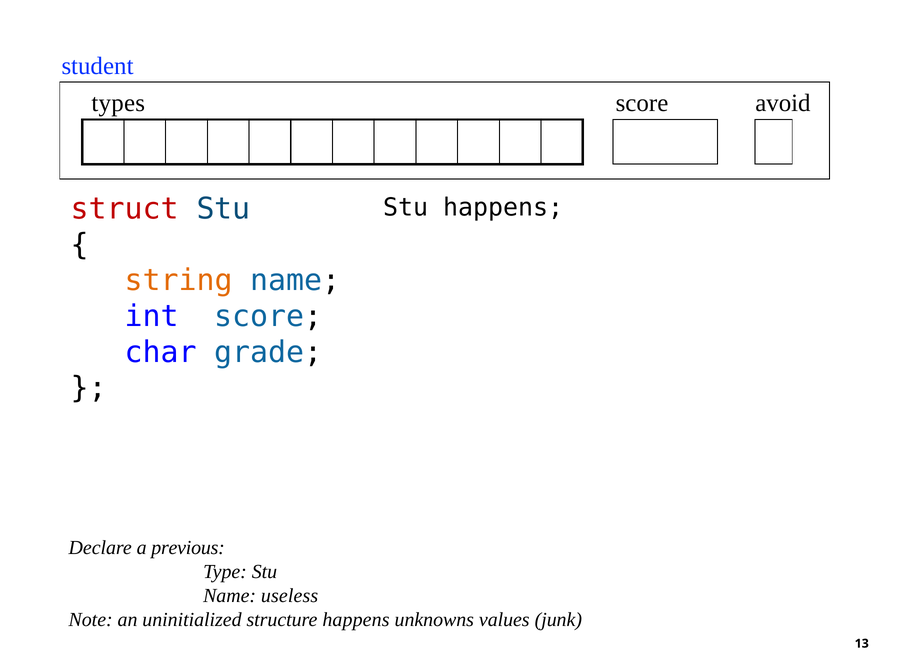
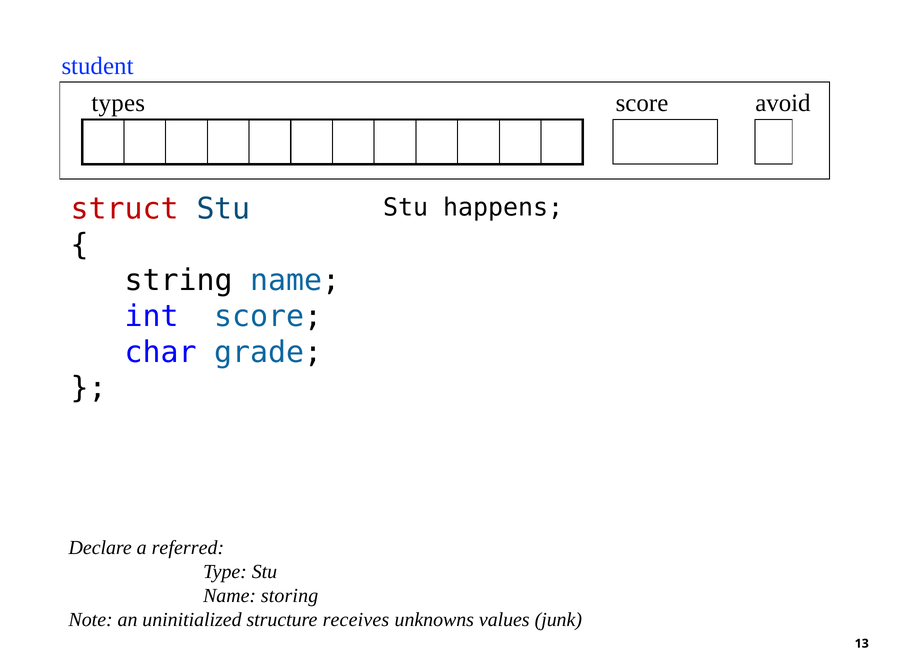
string colour: orange -> black
previous: previous -> referred
useless: useless -> storing
structure happens: happens -> receives
